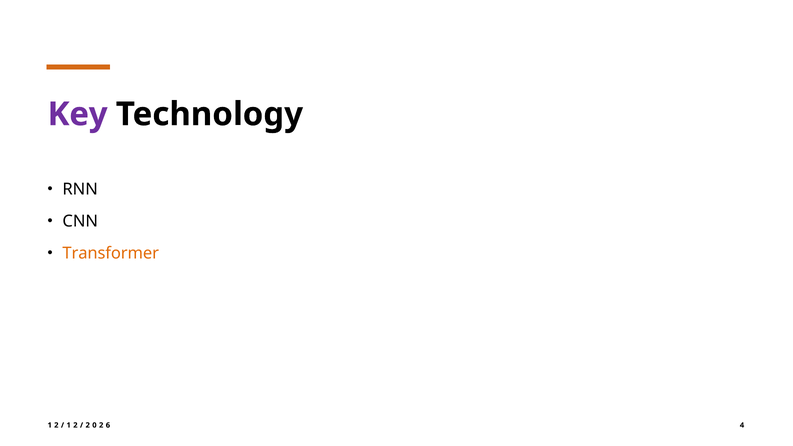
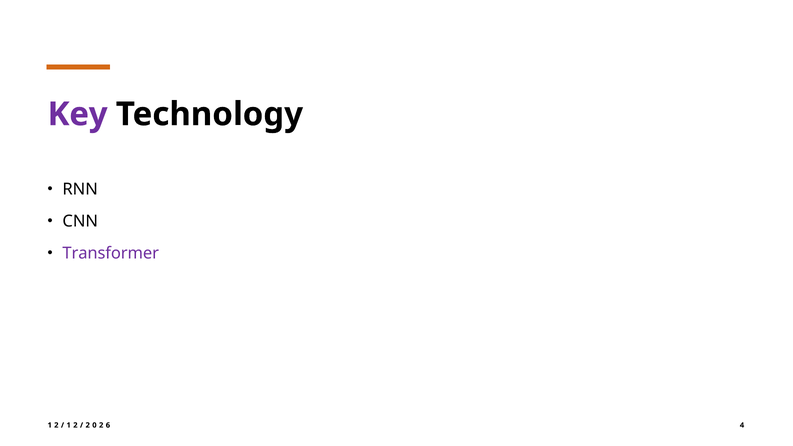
Transformer colour: orange -> purple
